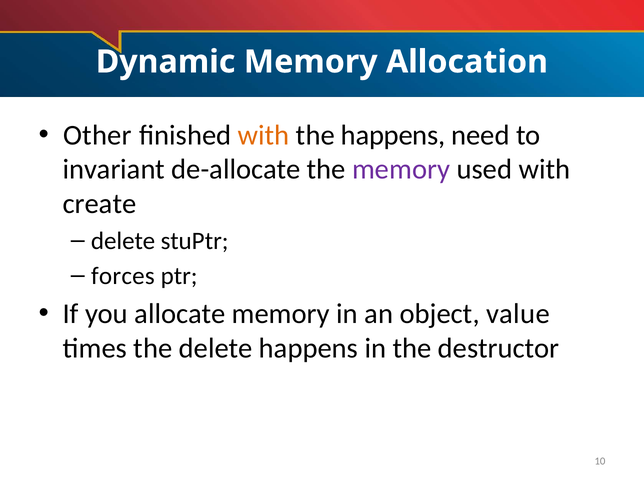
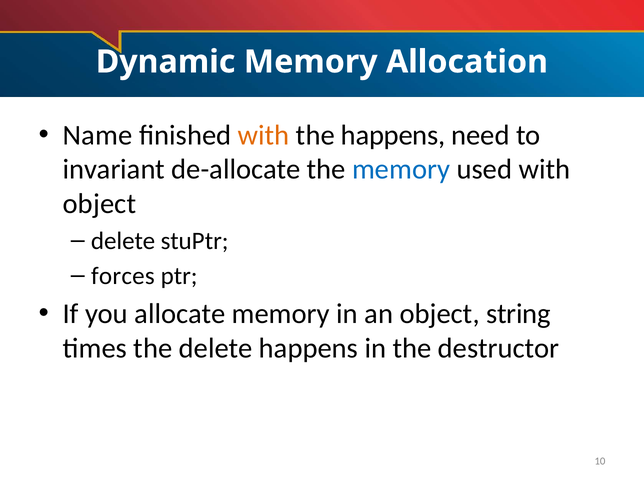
Other: Other -> Name
memory at (401, 170) colour: purple -> blue
create at (100, 204): create -> object
value: value -> string
